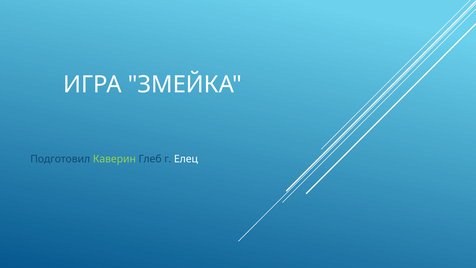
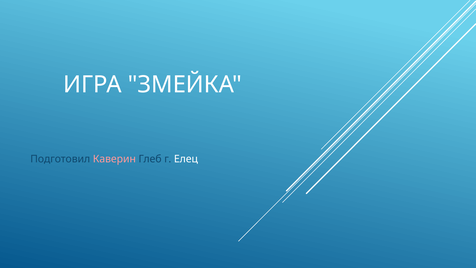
Каверин colour: light green -> pink
